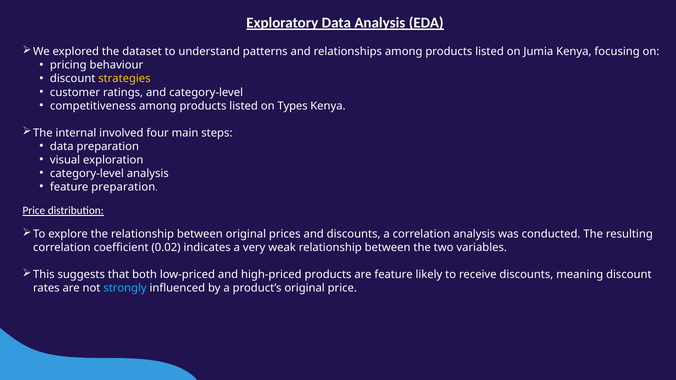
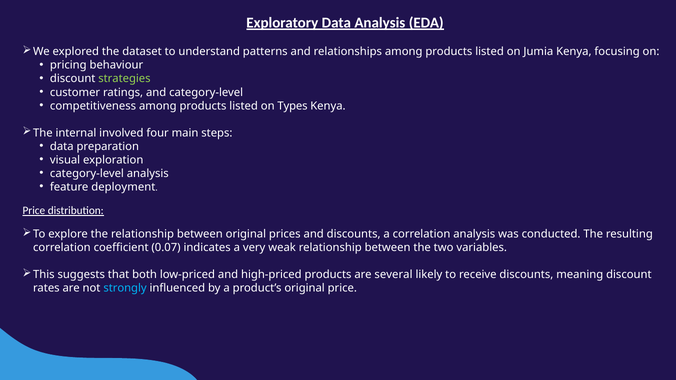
strategies colour: yellow -> light green
feature preparation: preparation -> deployment
0.02: 0.02 -> 0.07
are feature: feature -> several
